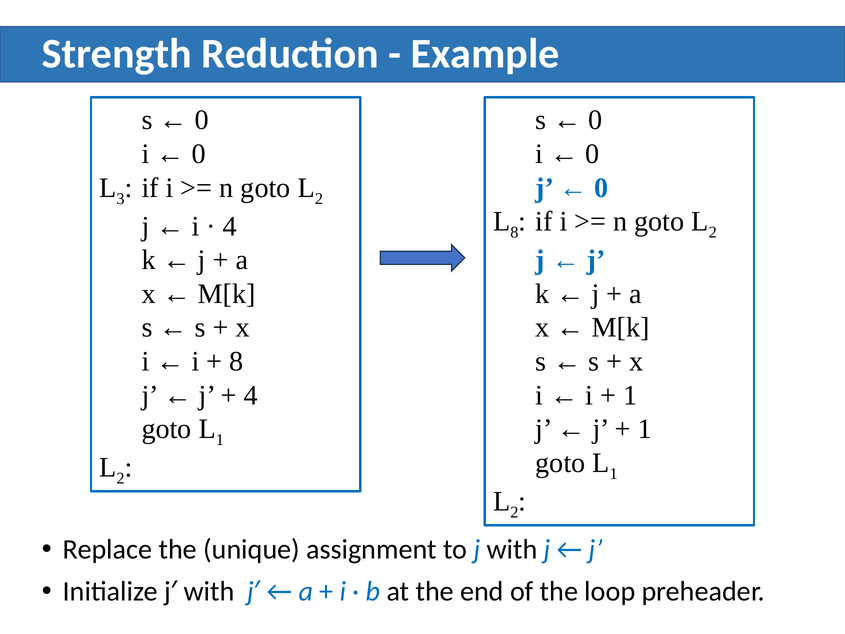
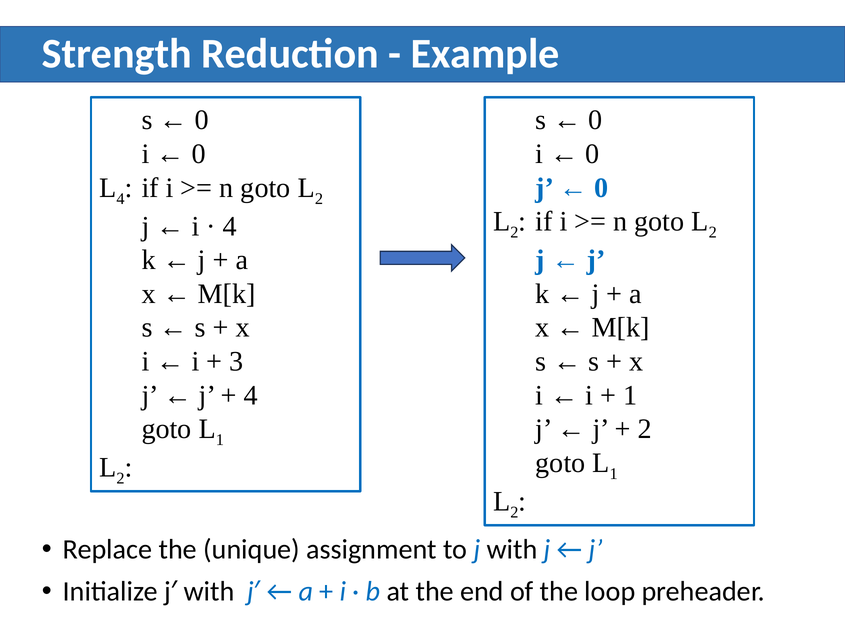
3 at (121, 199): 3 -> 4
8 at (514, 232): 8 -> 2
8 at (236, 361): 8 -> 3
1 at (645, 429): 1 -> 2
